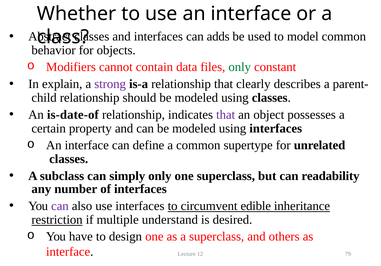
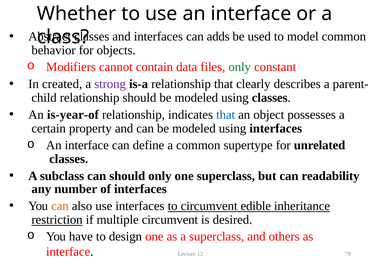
explain: explain -> created
is-date-of: is-date-of -> is-year-of
that at (226, 115) colour: purple -> blue
can simply: simply -> should
can at (60, 206) colour: purple -> orange
multiple understand: understand -> circumvent
